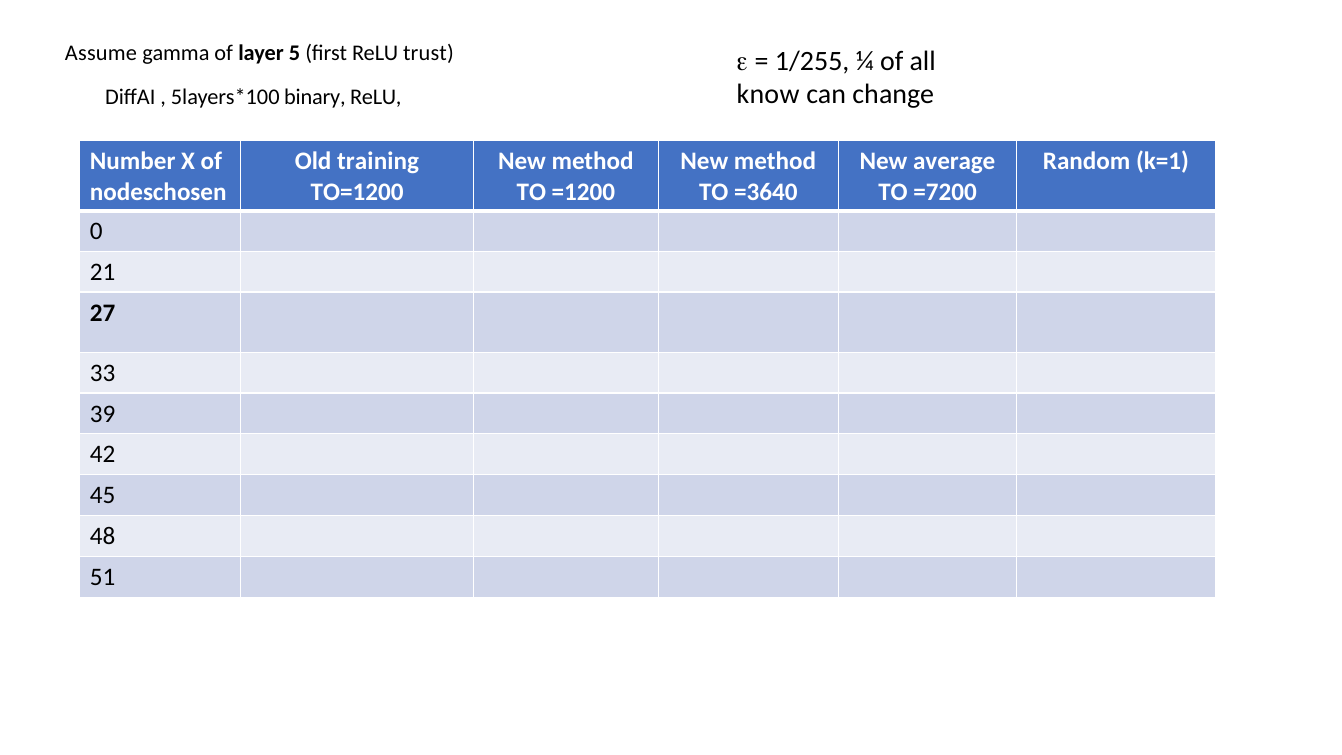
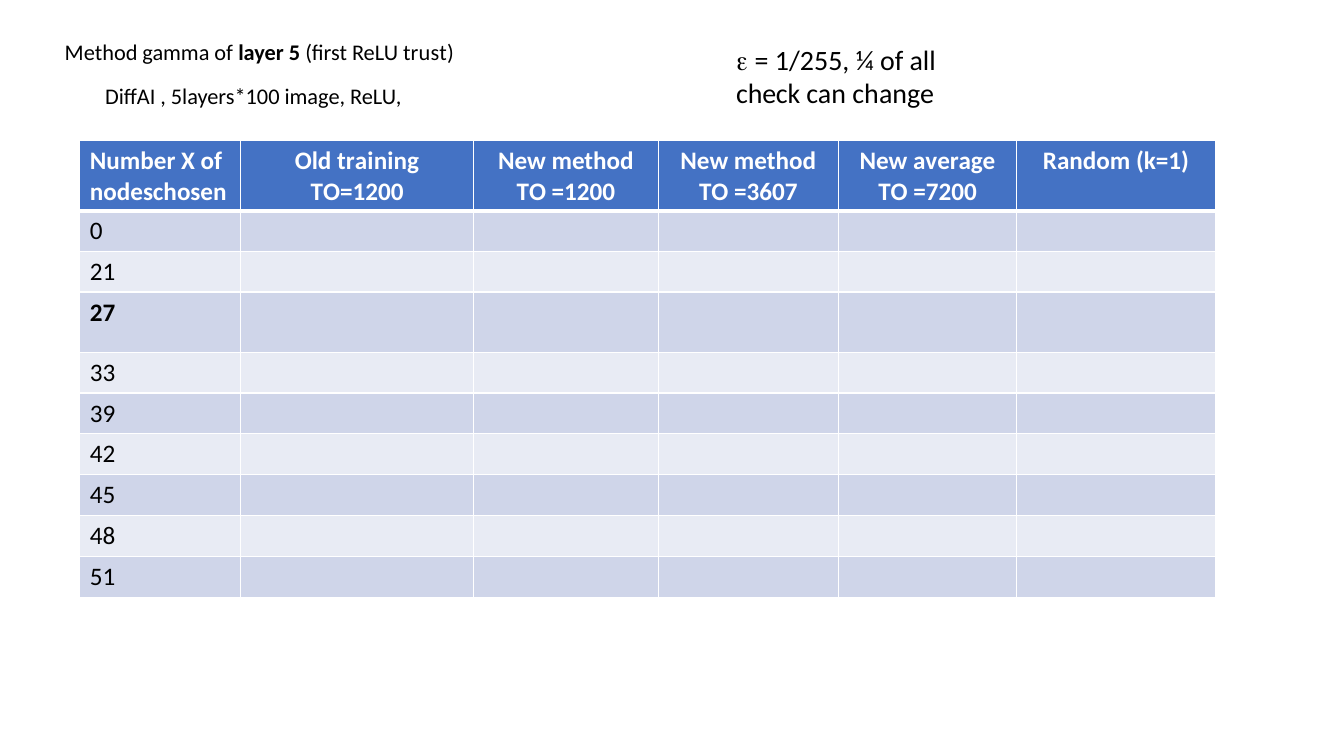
Assume at (101, 53): Assume -> Method
know: know -> check
binary: binary -> image
=3640: =3640 -> =3607
